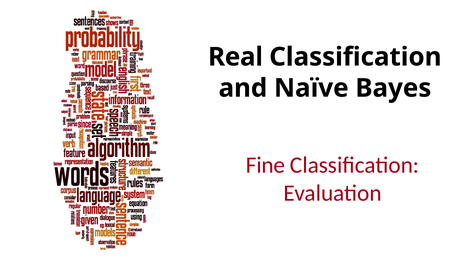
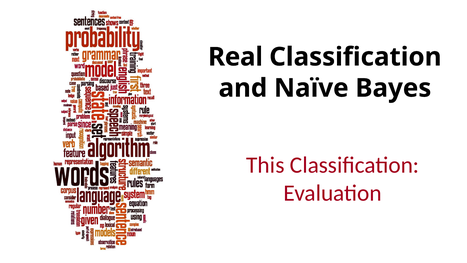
Fine: Fine -> This
